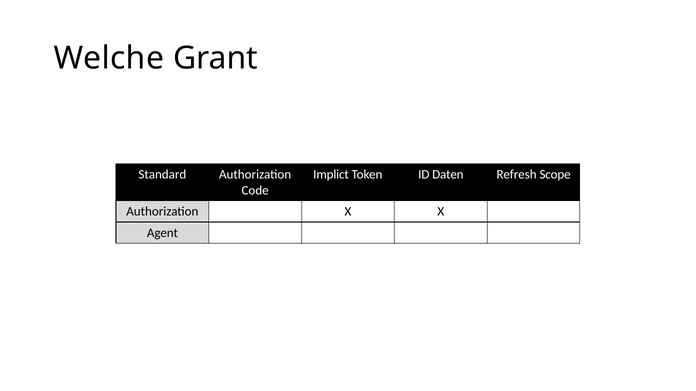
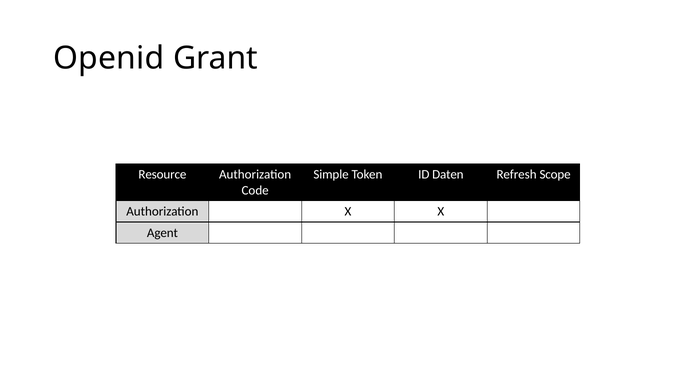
Welche: Welche -> Openid
Standard: Standard -> Resource
Implict: Implict -> Simple
